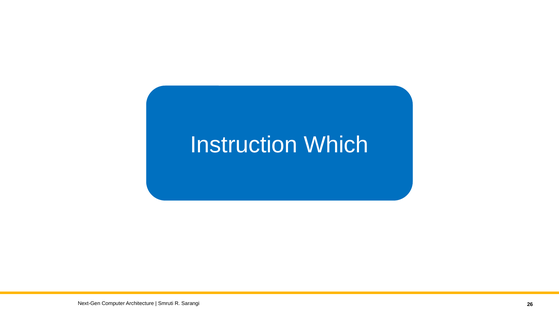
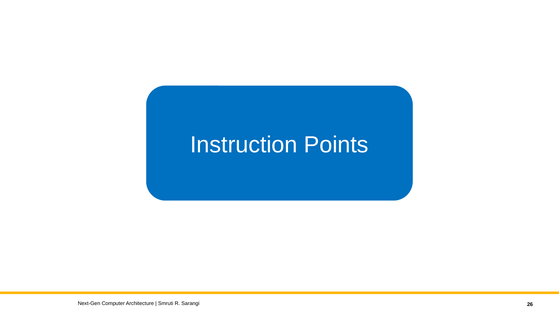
Which: Which -> Points
